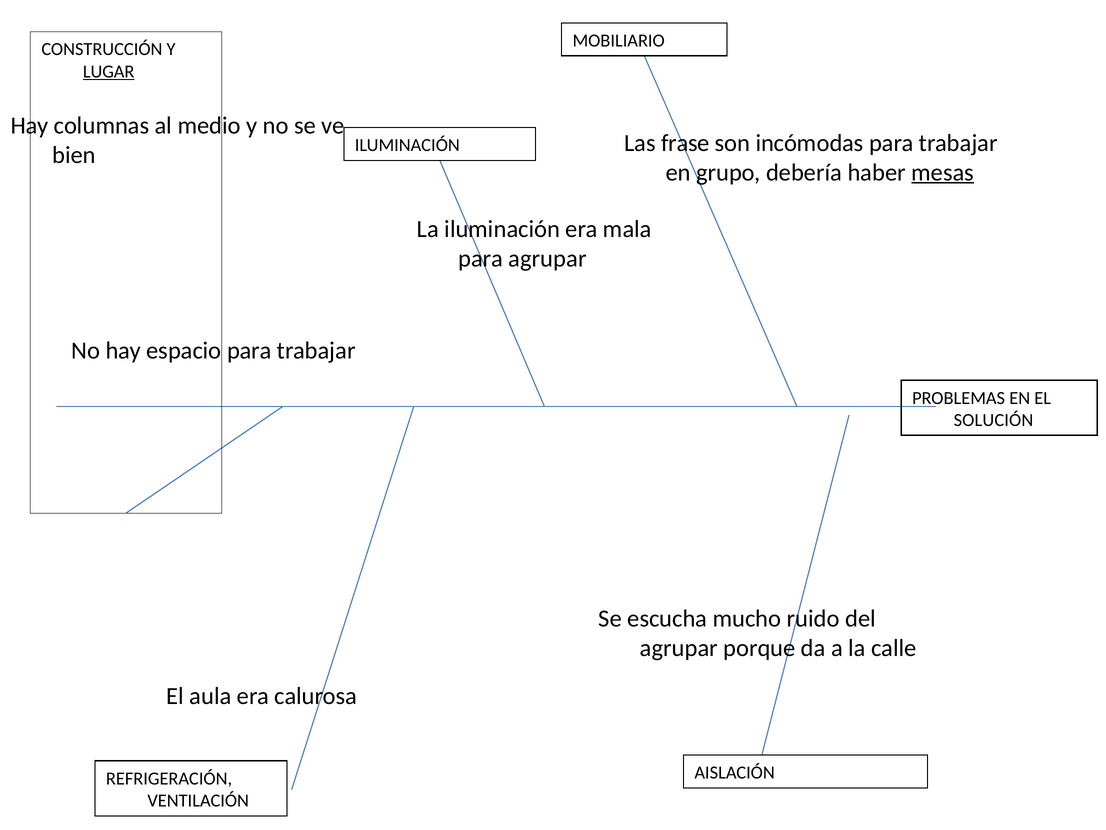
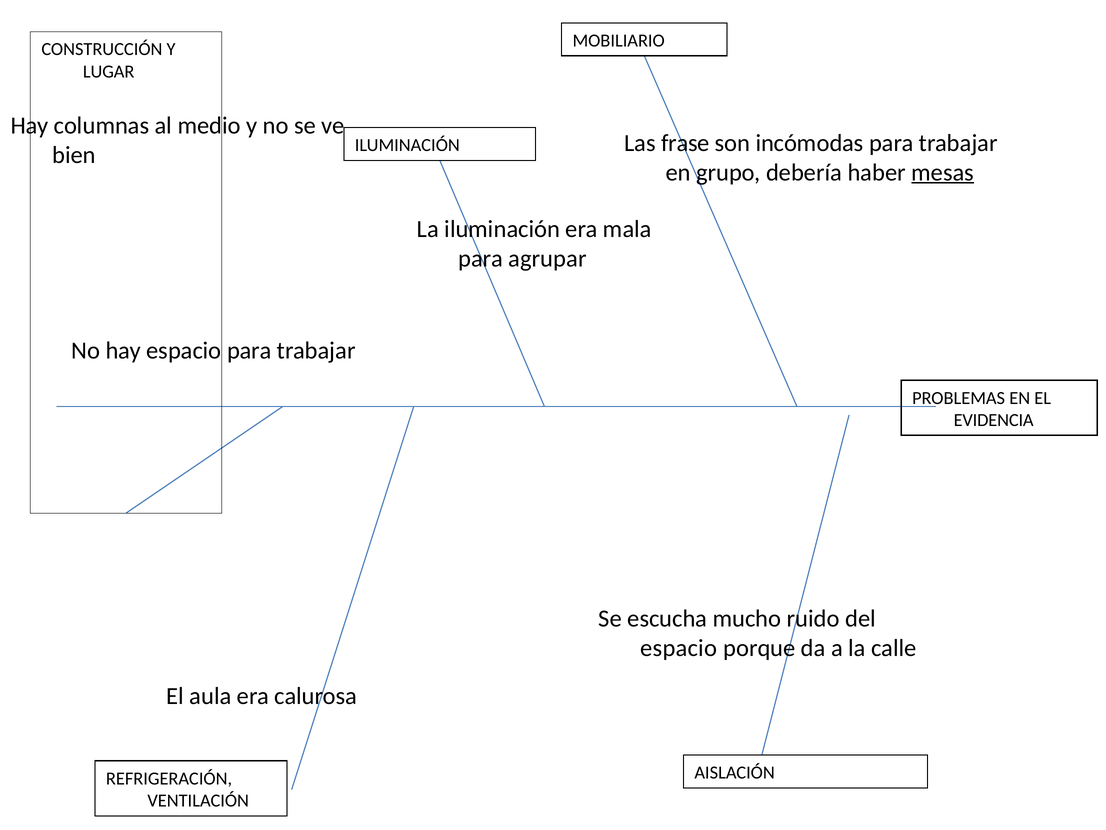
LUGAR underline: present -> none
SOLUCIÓN: SOLUCIÓN -> EVIDENCIA
agrupar at (679, 648): agrupar -> espacio
